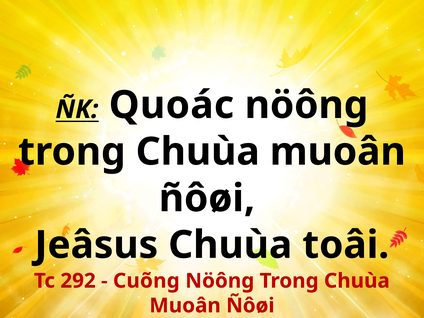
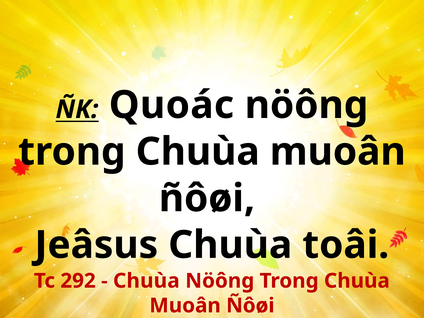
Cuõng at (146, 281): Cuõng -> Chuùa
